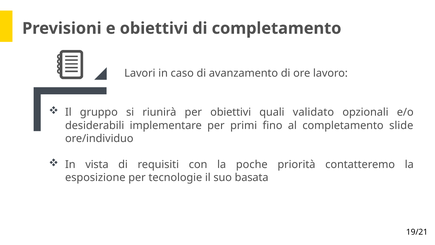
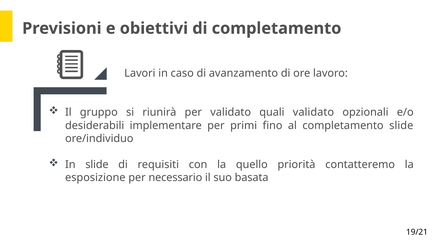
per obiettivi: obiettivi -> validato
In vista: vista -> slide
poche: poche -> quello
tecnologie: tecnologie -> necessario
